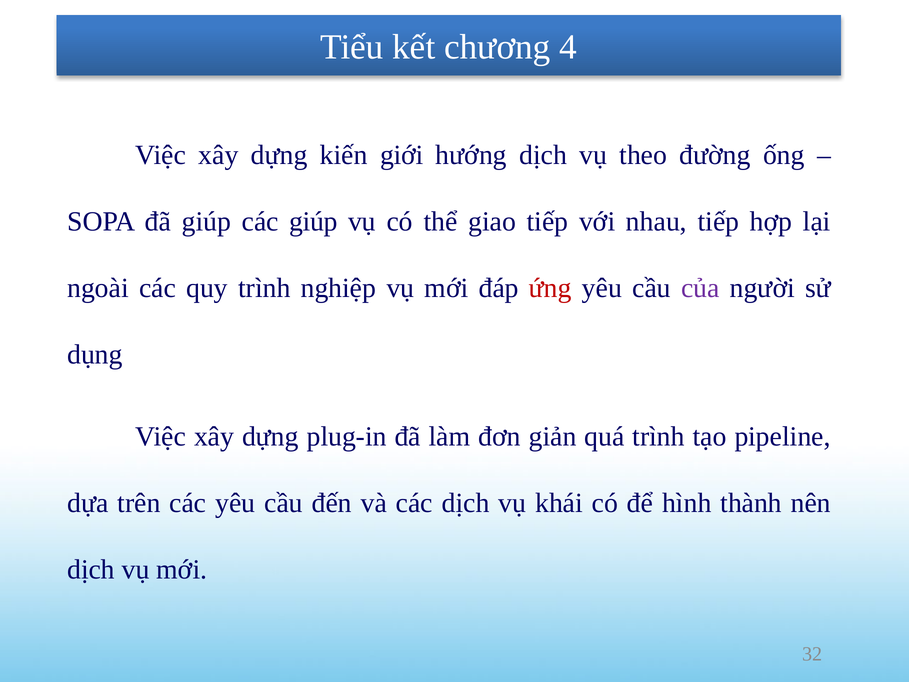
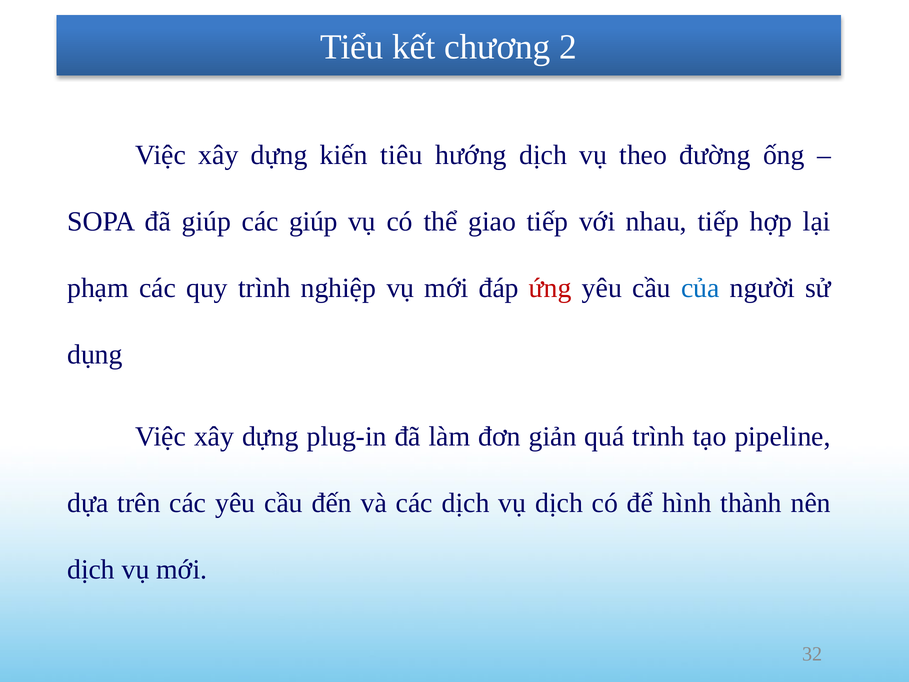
4: 4 -> 2
giới: giới -> tiêu
ngoài: ngoài -> phạm
của colour: purple -> blue
vụ khái: khái -> dịch
